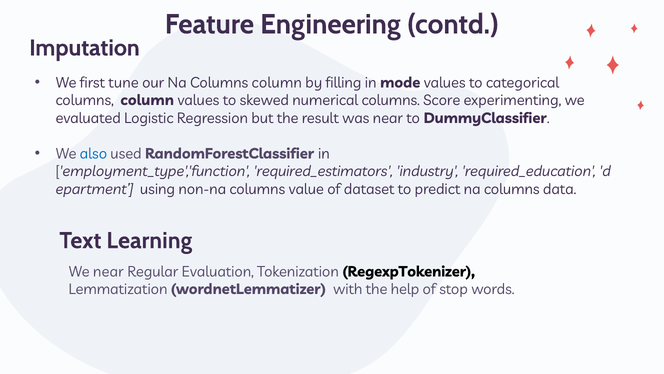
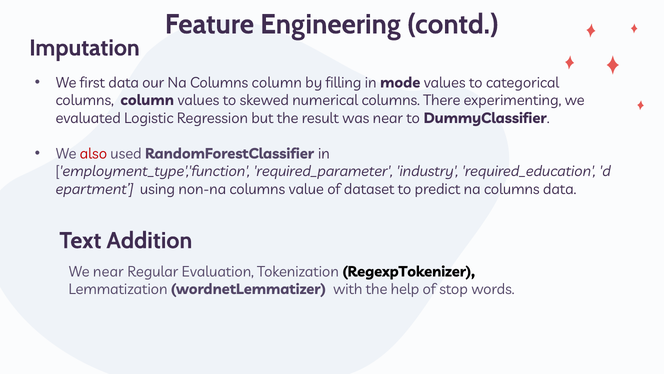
first tune: tune -> data
Score: Score -> There
also colour: blue -> red
required_estimators: required_estimators -> required_parameter
Learning: Learning -> Addition
